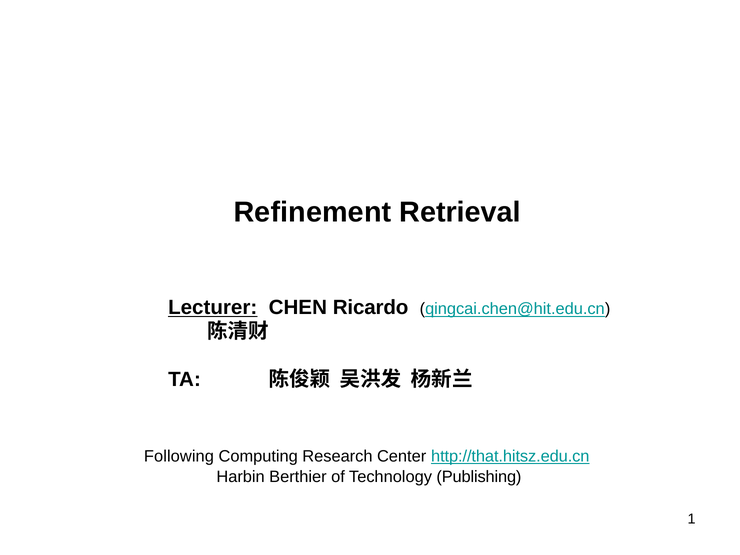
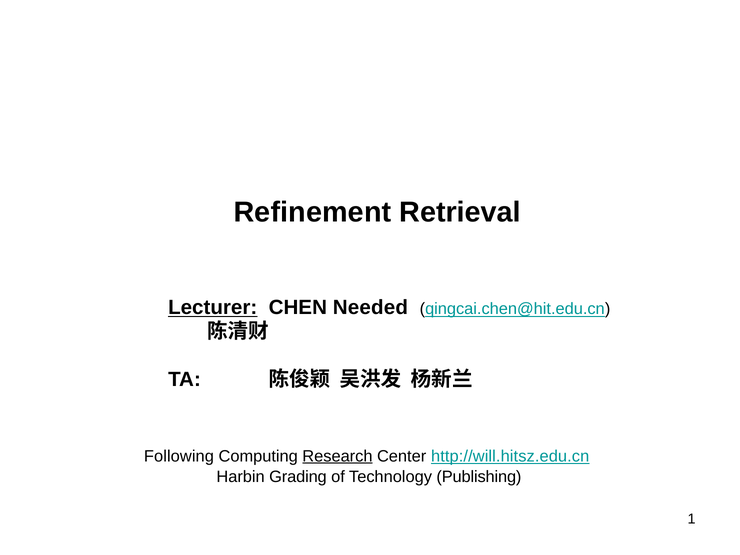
Ricardo: Ricardo -> Needed
Research underline: none -> present
http://that.hitsz.edu.cn: http://that.hitsz.edu.cn -> http://will.hitsz.edu.cn
Berthier: Berthier -> Grading
